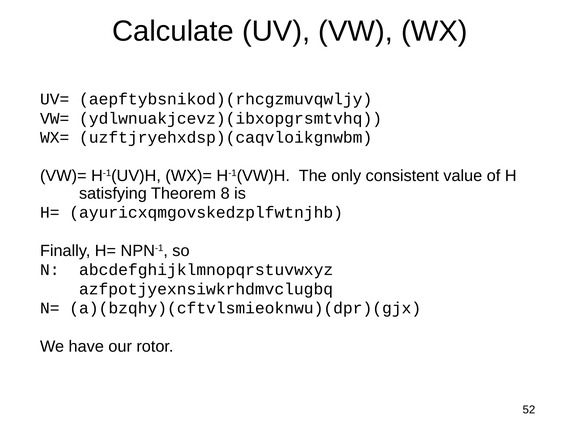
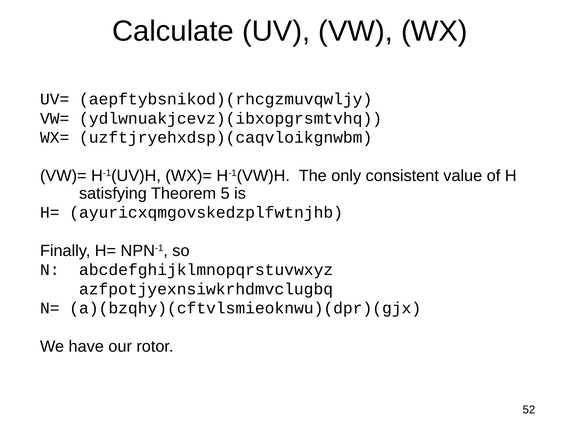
8: 8 -> 5
